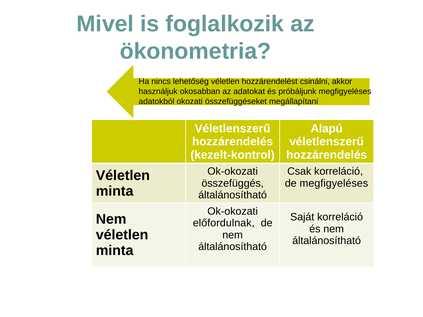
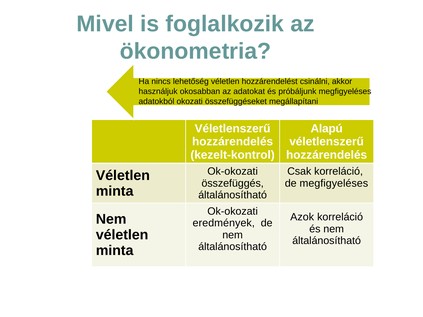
Saját: Saját -> Azok
előfordulnak: előfordulnak -> eredmények
